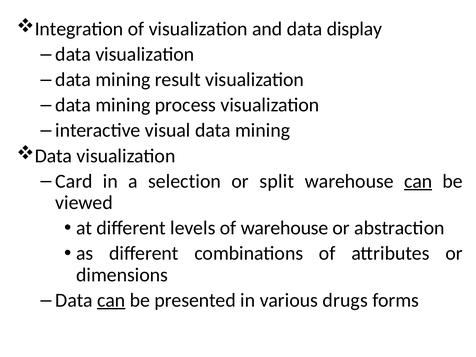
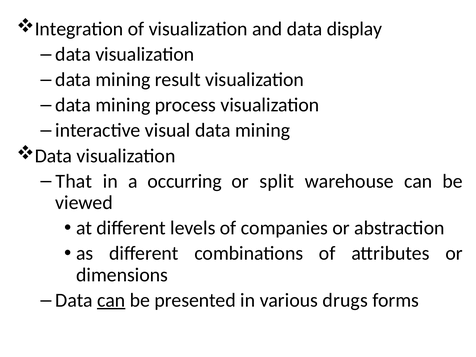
Card: Card -> That
selection: selection -> occurring
can at (418, 181) underline: present -> none
of warehouse: warehouse -> companies
